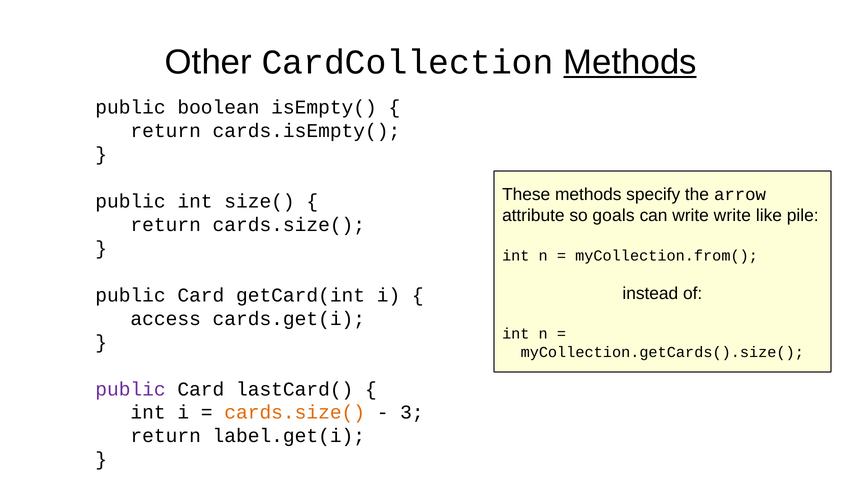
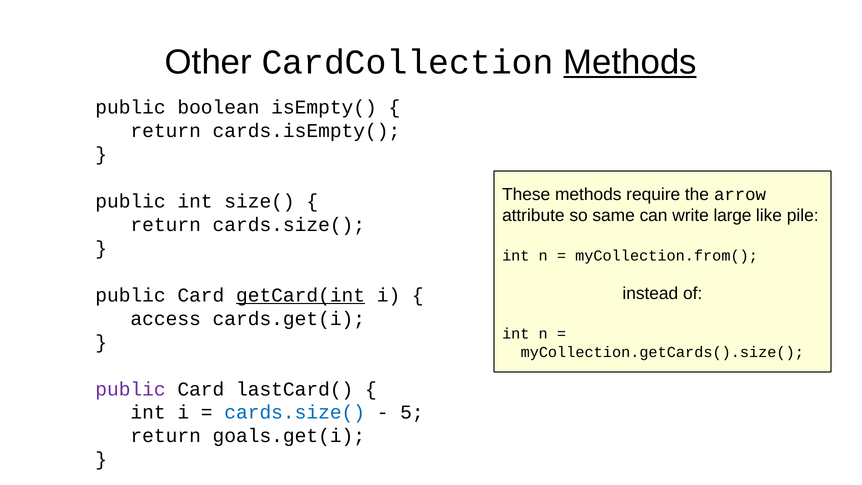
specify: specify -> require
goals: goals -> same
write write: write -> large
getCard(int underline: none -> present
cards.size( at (295, 412) colour: orange -> blue
3: 3 -> 5
label.get(i: label.get(i -> goals.get(i
